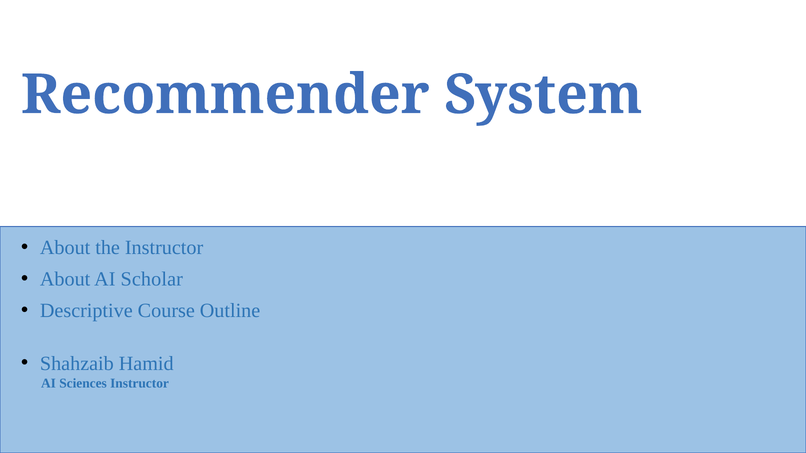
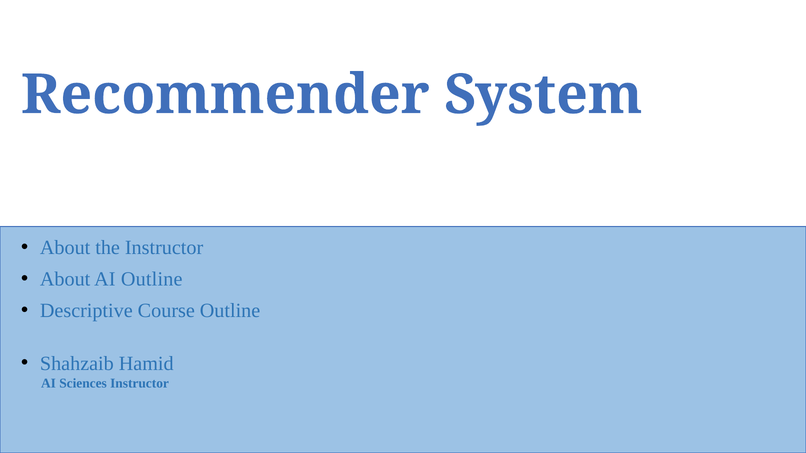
AI Scholar: Scholar -> Outline
